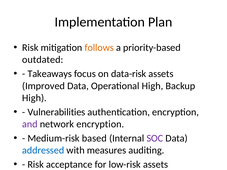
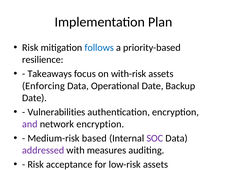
follows colour: orange -> blue
outdated: outdated -> resilience
data-risk: data-risk -> with-risk
Improved: Improved -> Enforcing
Operational High: High -> Date
High at (34, 98): High -> Date
addressed colour: blue -> purple
